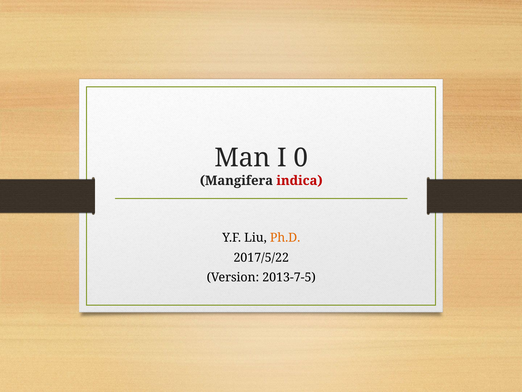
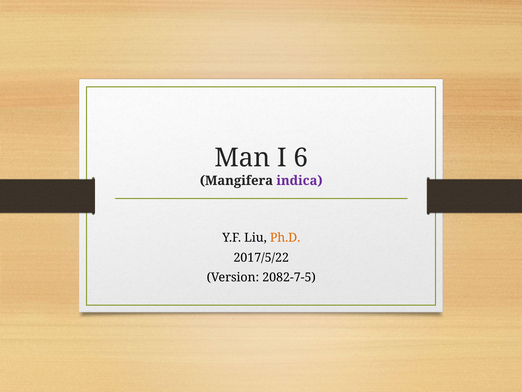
0: 0 -> 6
indica colour: red -> purple
2013-7-5: 2013-7-5 -> 2082-7-5
